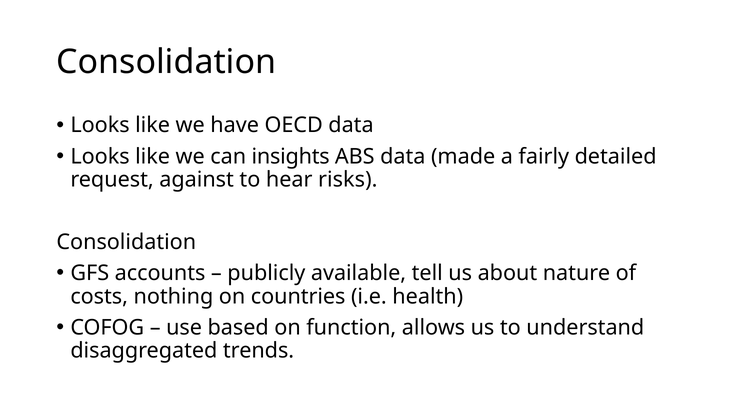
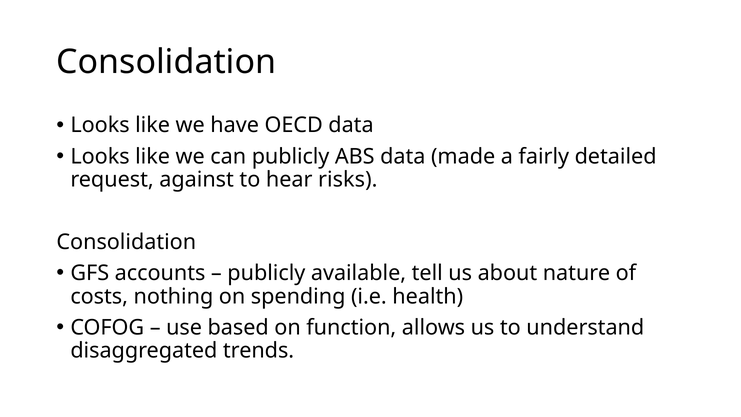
can insights: insights -> publicly
countries: countries -> spending
